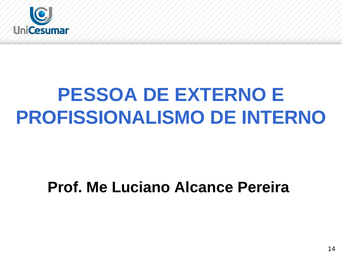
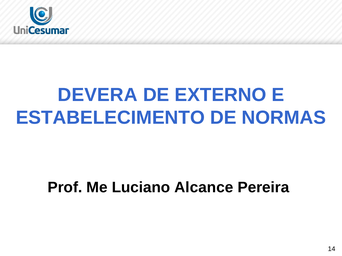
PESSOA: PESSOA -> DEVERA
PROFISSIONALISMO: PROFISSIONALISMO -> ESTABELECIMENTO
INTERNO: INTERNO -> NORMAS
